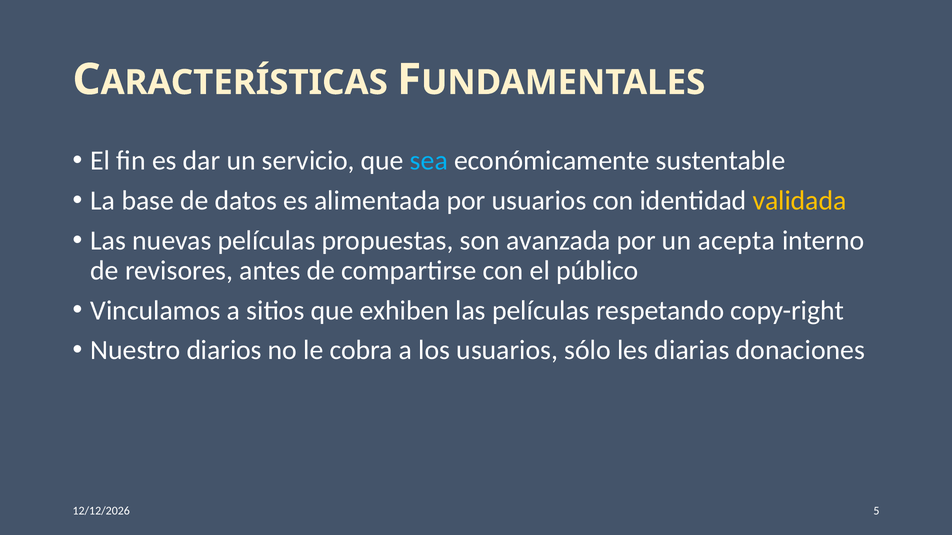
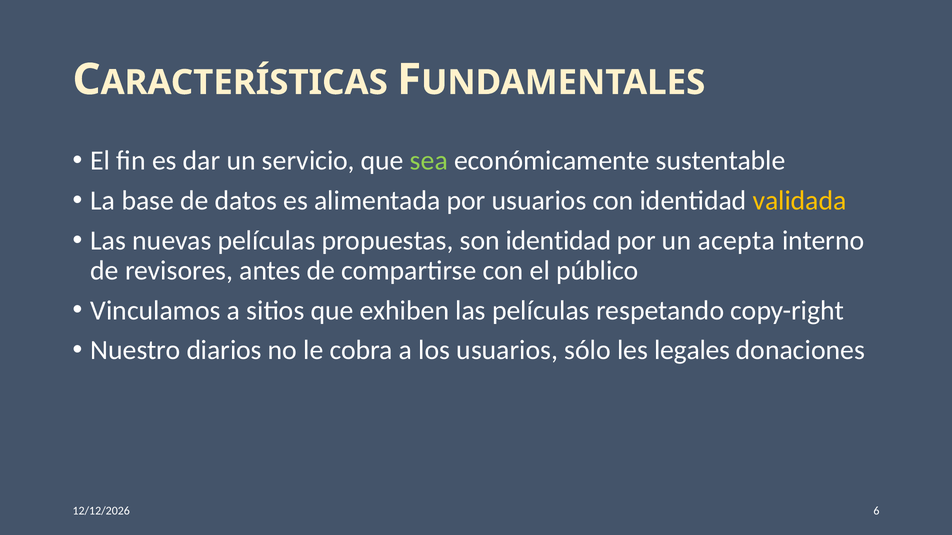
sea colour: light blue -> light green
son avanzada: avanzada -> identidad
diarias: diarias -> legales
5: 5 -> 6
